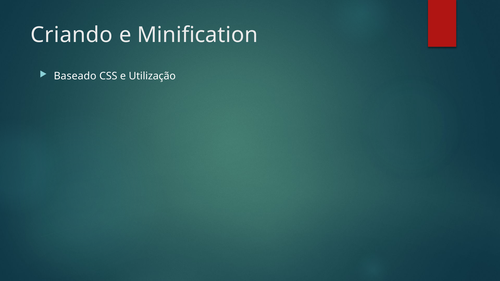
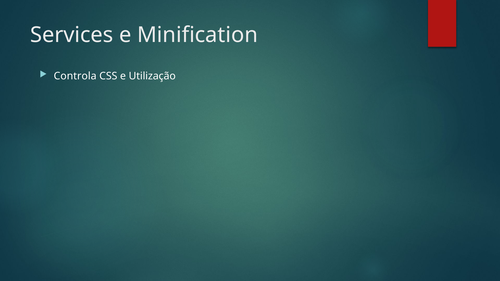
Criando: Criando -> Services
Baseado: Baseado -> Controla
